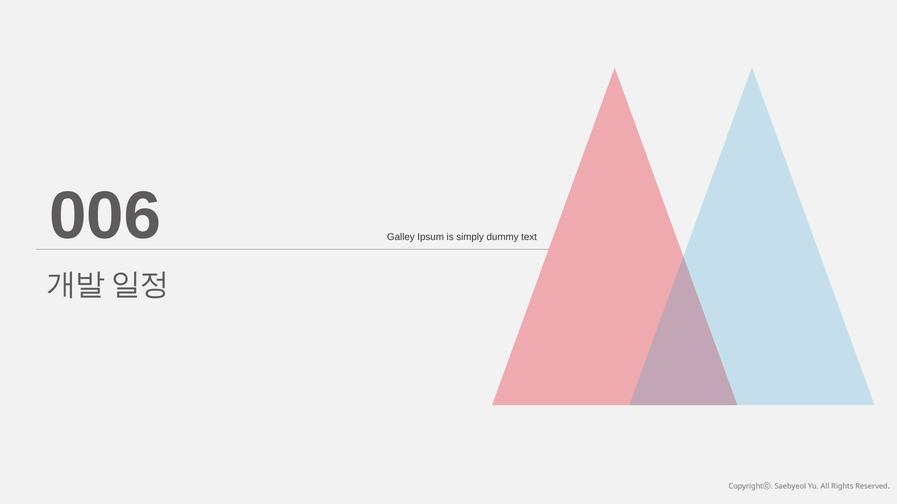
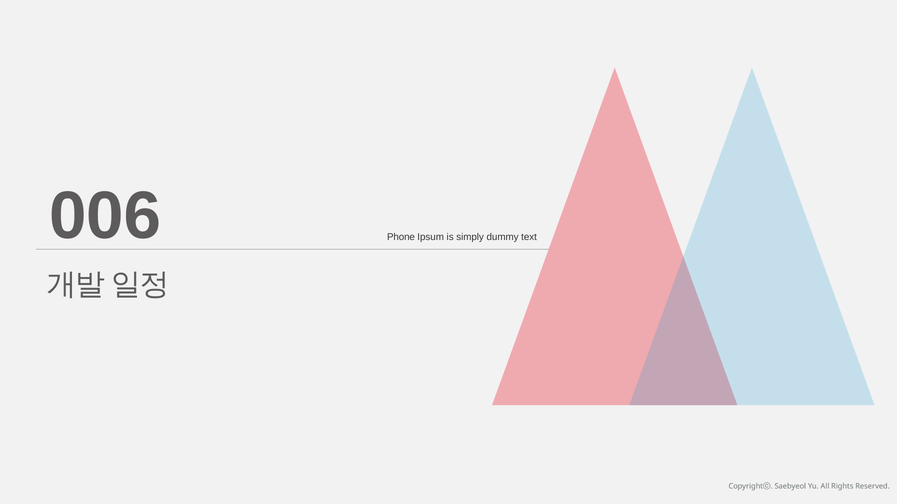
Galley: Galley -> Phone
